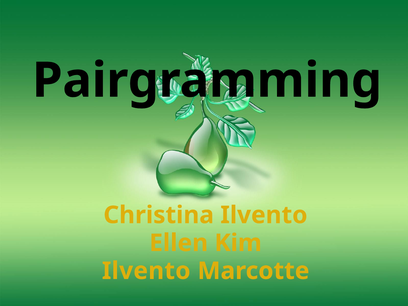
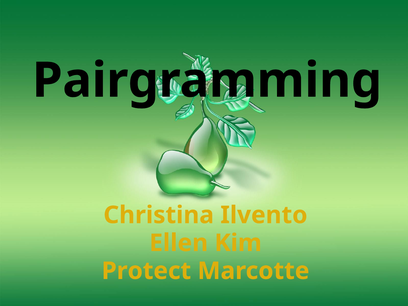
Ilvento at (146, 271): Ilvento -> Protect
